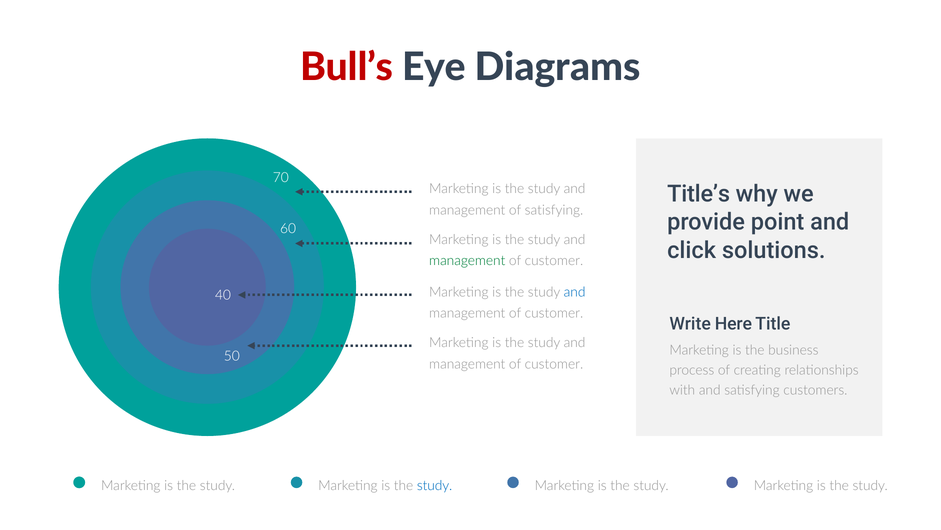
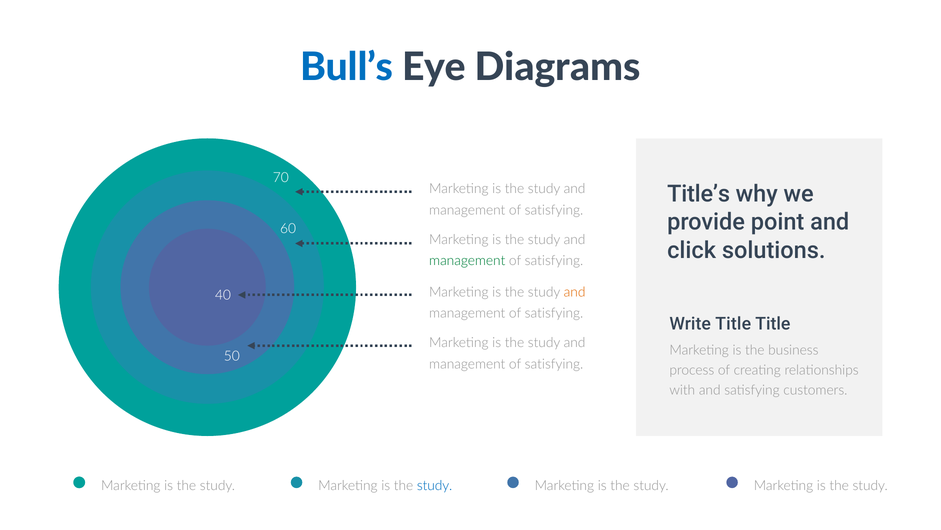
Bull’s colour: red -> blue
customer at (554, 261): customer -> satisfying
and at (575, 292) colour: blue -> orange
customer at (554, 313): customer -> satisfying
Write Here: Here -> Title
customer at (554, 364): customer -> satisfying
